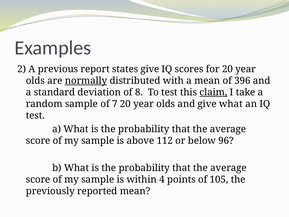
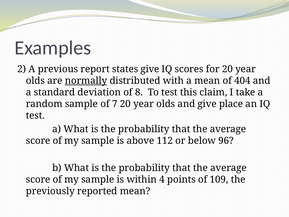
396: 396 -> 404
claim underline: present -> none
give what: what -> place
105: 105 -> 109
